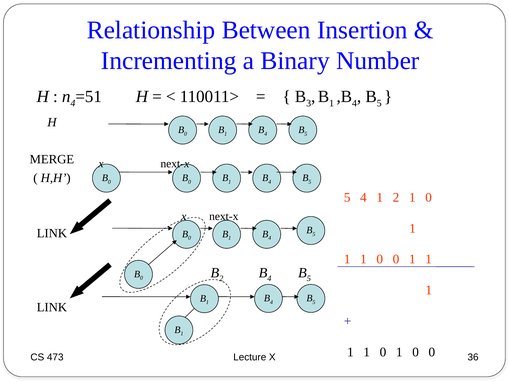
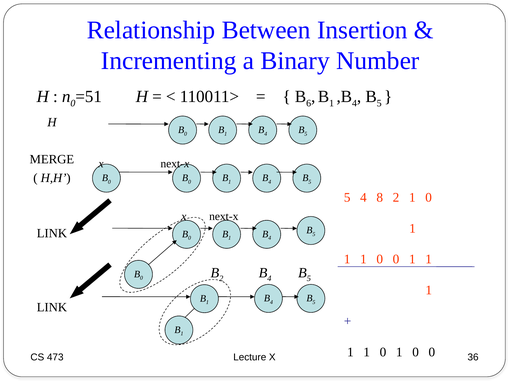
4 at (73, 103): 4 -> 0
3: 3 -> 6
4 1: 1 -> 8
